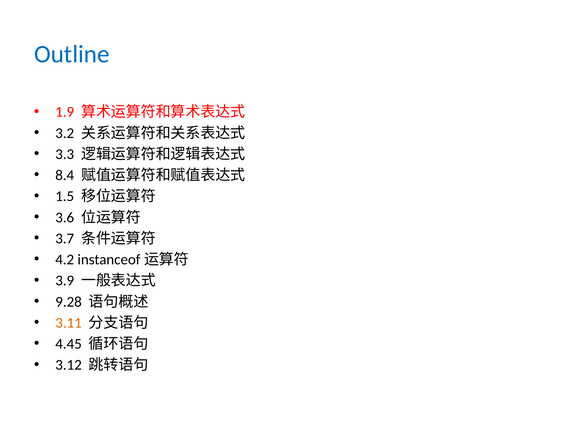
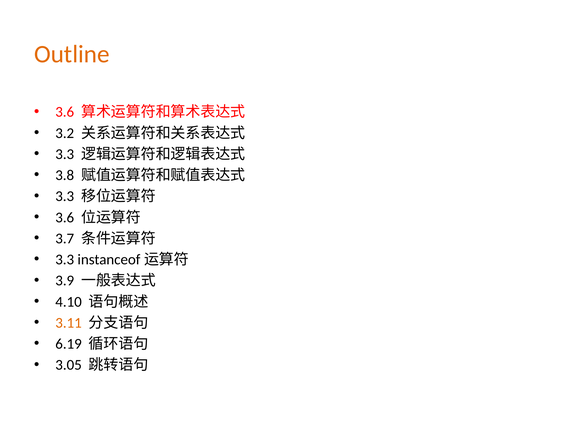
Outline colour: blue -> orange
1.9 at (65, 112): 1.9 -> 3.6
8.4: 8.4 -> 3.8
1.5 at (65, 196): 1.5 -> 3.3
4.2 at (65, 260): 4.2 -> 3.3
9.28: 9.28 -> 4.10
4.45: 4.45 -> 6.19
3.12: 3.12 -> 3.05
